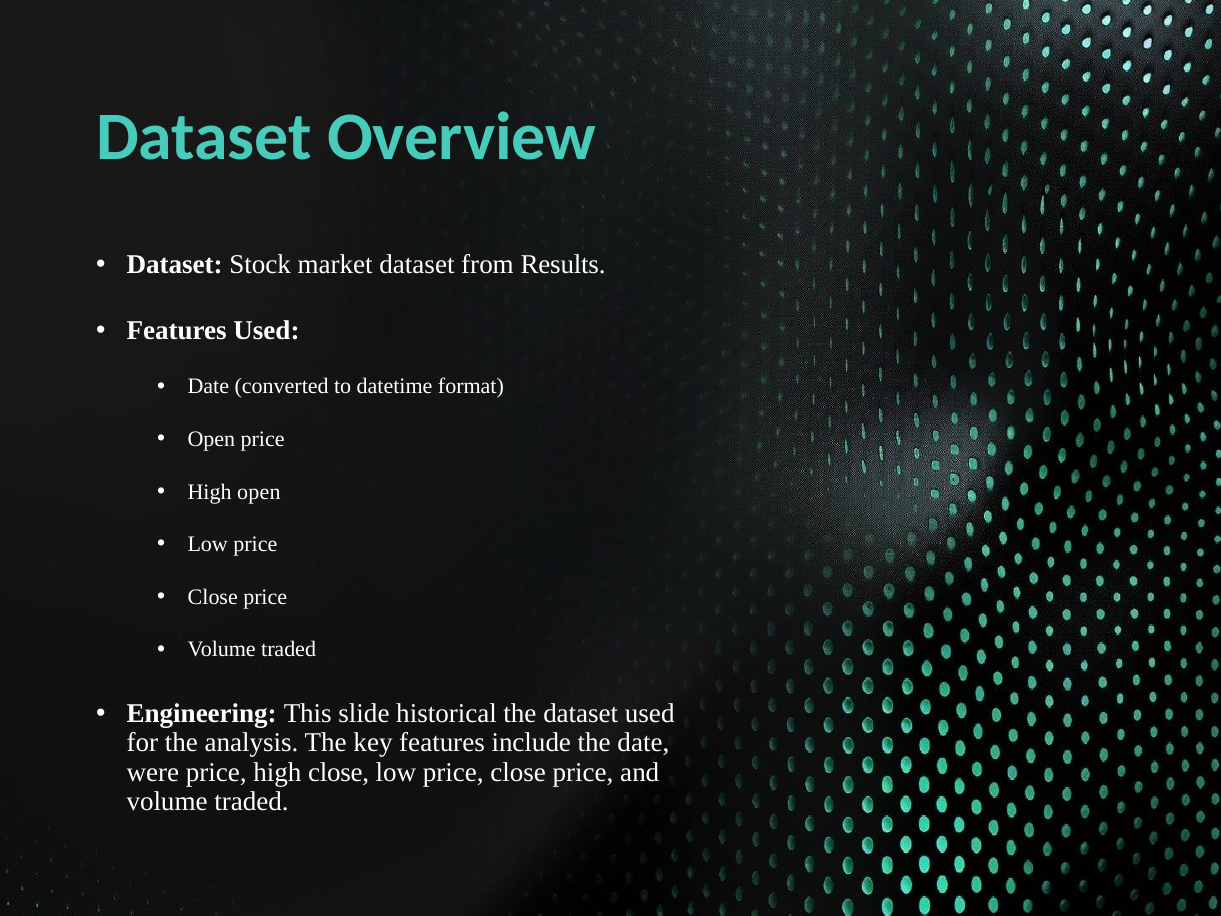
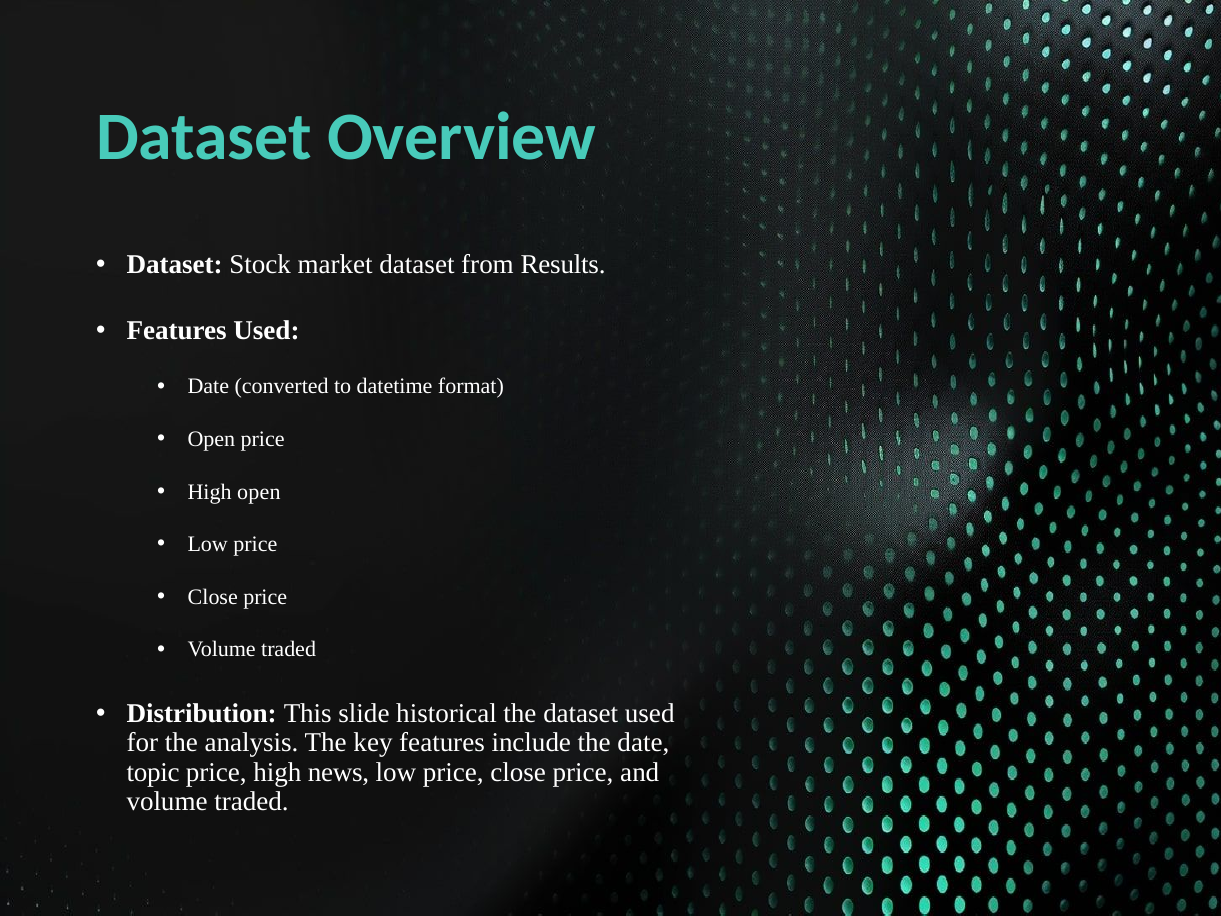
Engineering: Engineering -> Distribution
were: were -> topic
high close: close -> news
